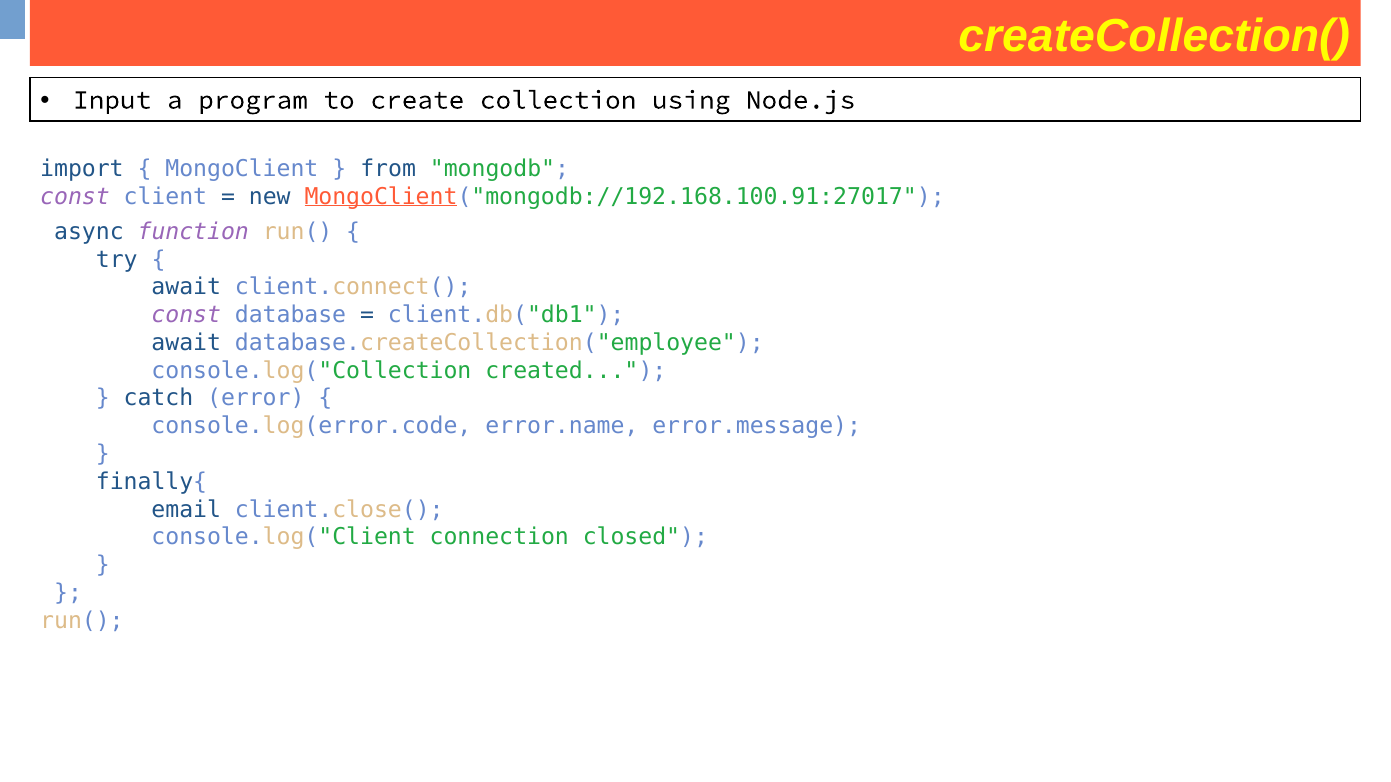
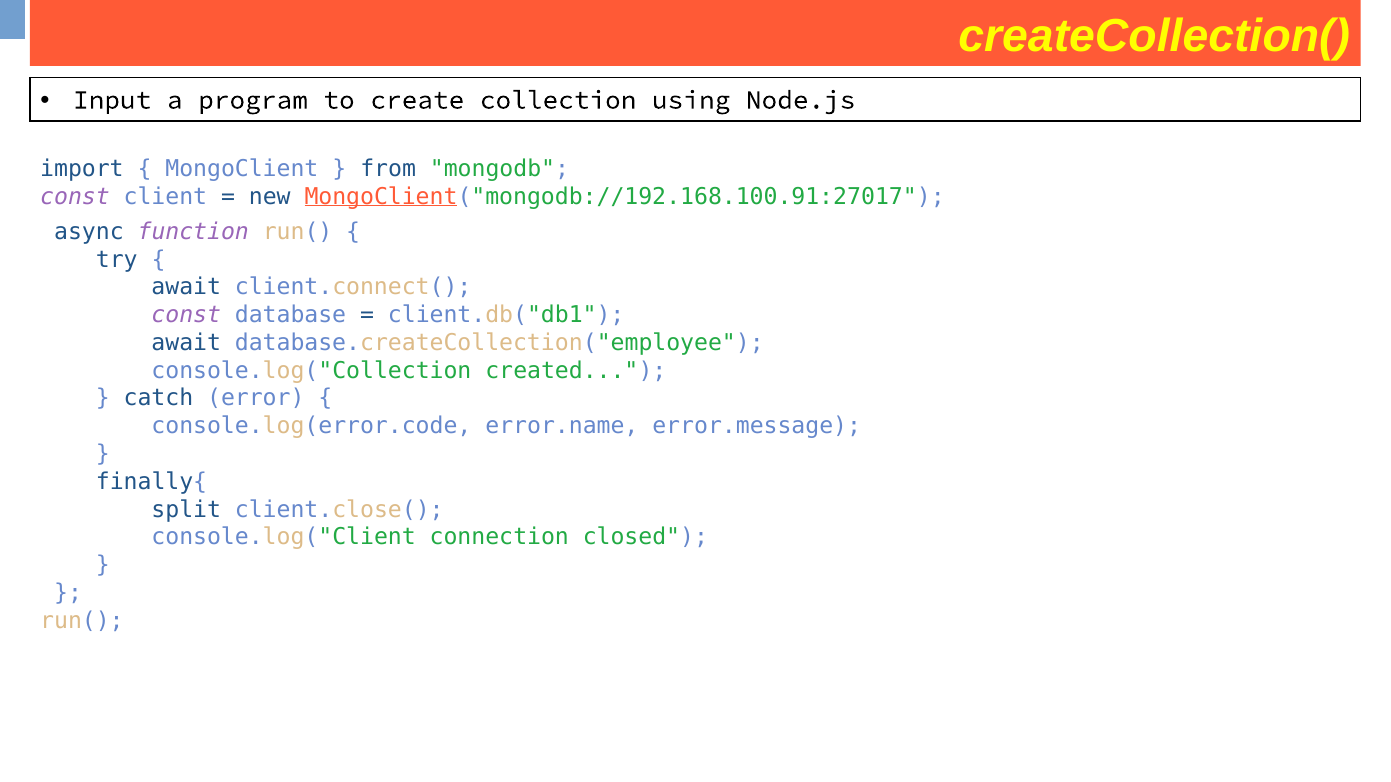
email: email -> split
